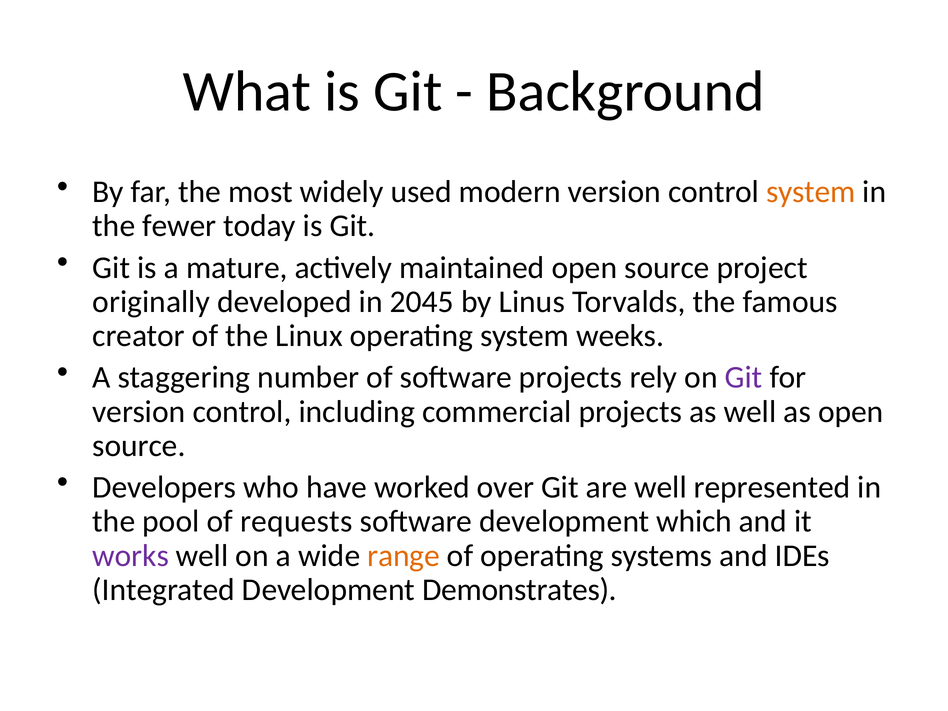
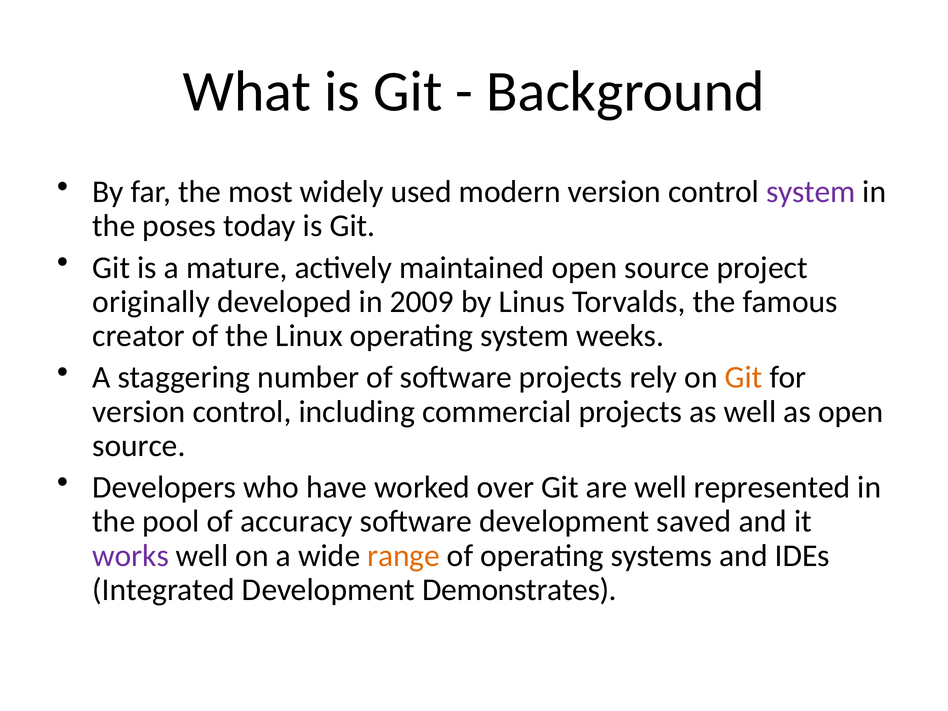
system at (811, 192) colour: orange -> purple
fewer: fewer -> poses
2045: 2045 -> 2009
Git at (744, 378) colour: purple -> orange
requests: requests -> accuracy
which: which -> saved
